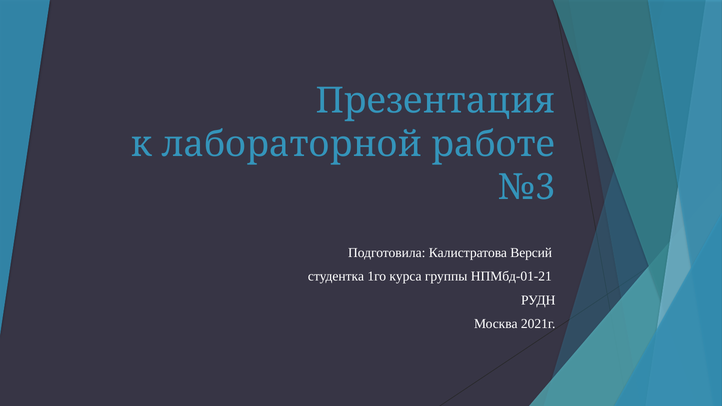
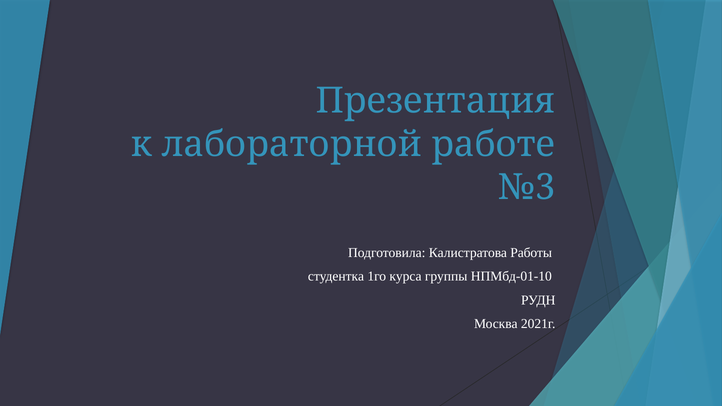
Версий: Версий -> Работы
НПМбд-01-21: НПМбд-01-21 -> НПМбд-01-10
